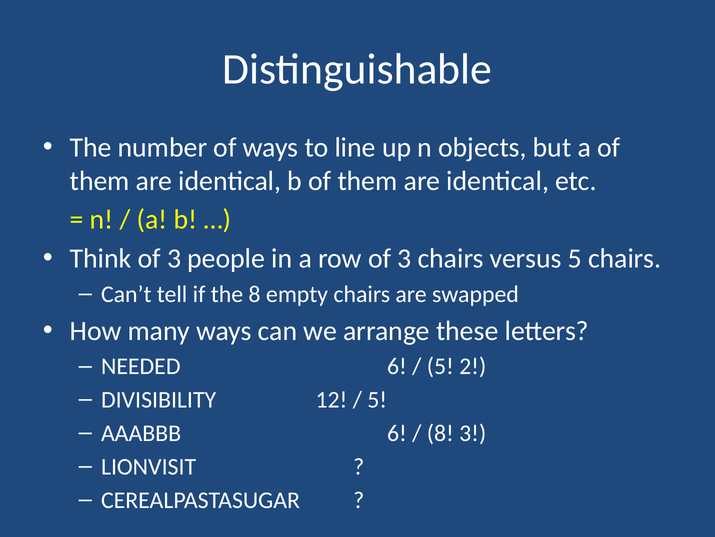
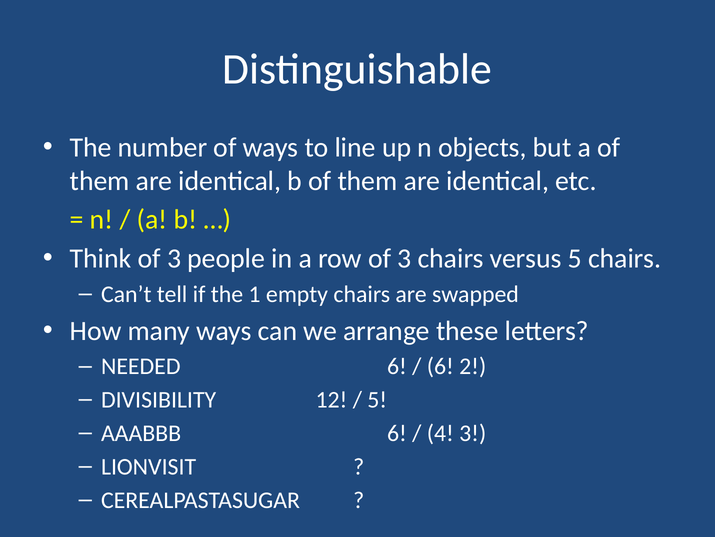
the 8: 8 -> 1
5 at (440, 366): 5 -> 6
8 at (440, 433): 8 -> 4
